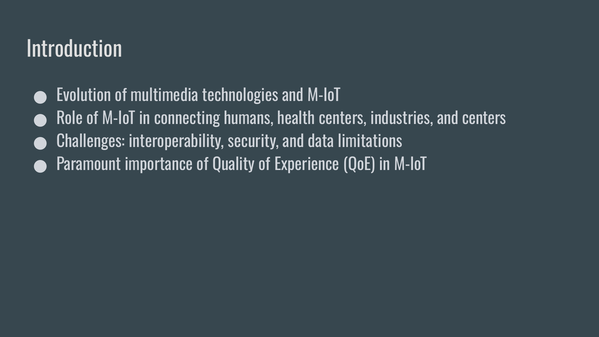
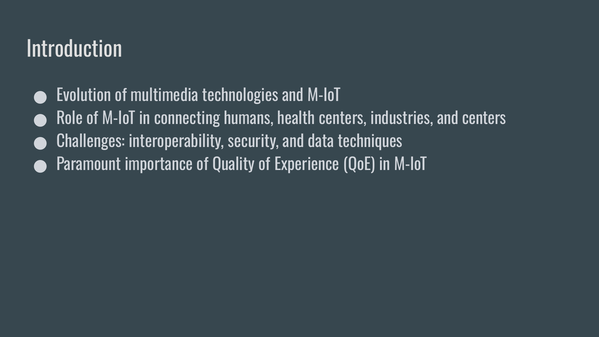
limitations: limitations -> techniques
